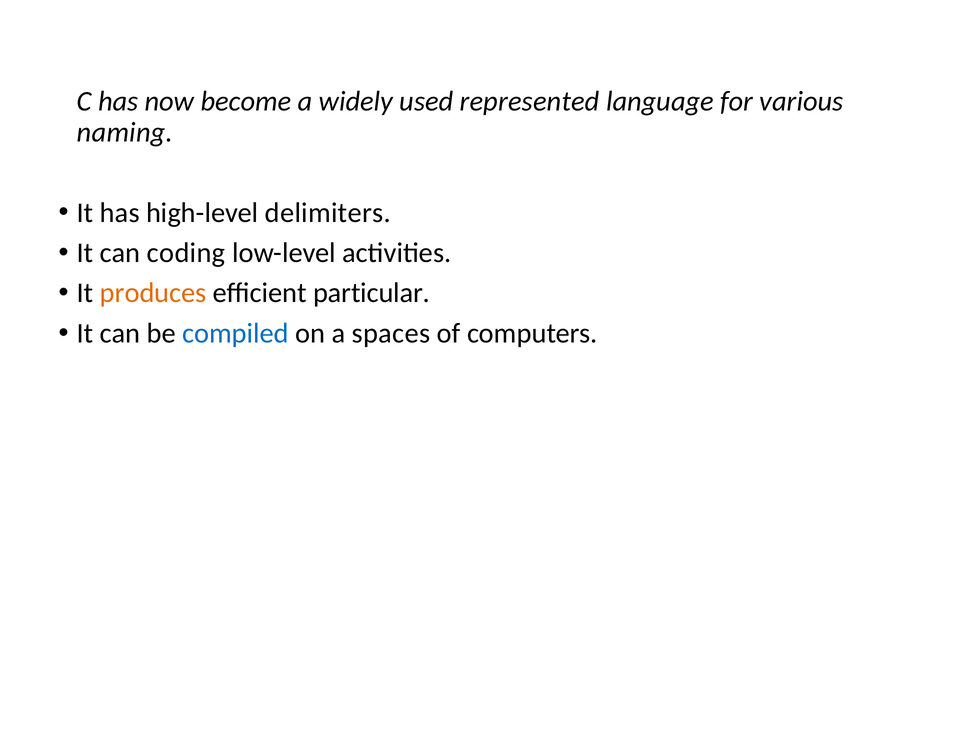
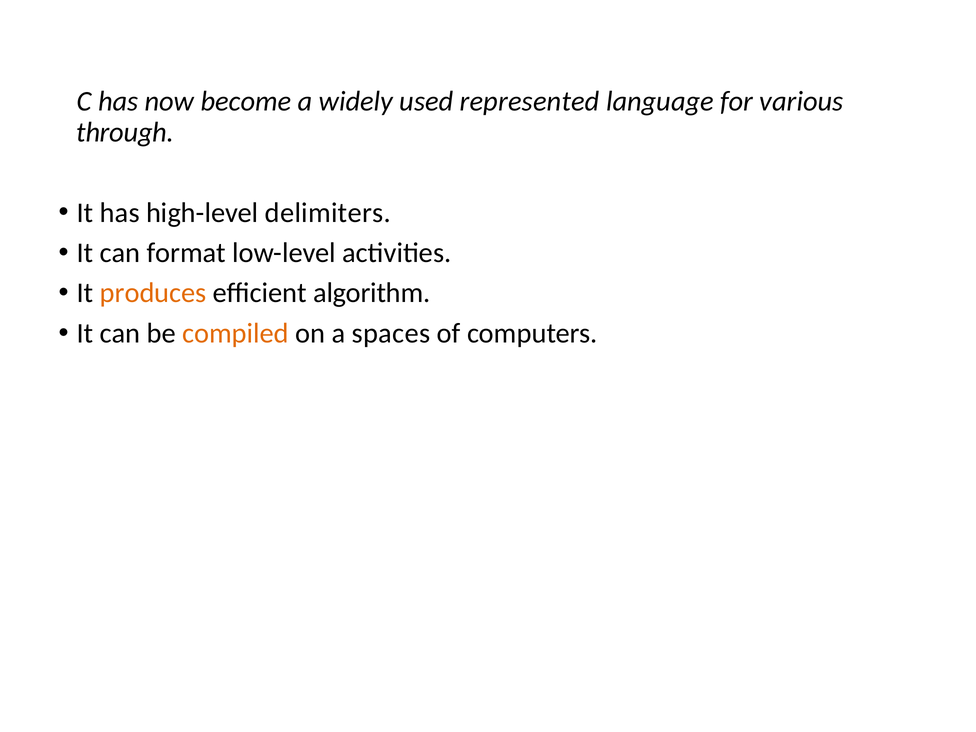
naming: naming -> through
coding: coding -> format
particular: particular -> algorithm
compiled colour: blue -> orange
